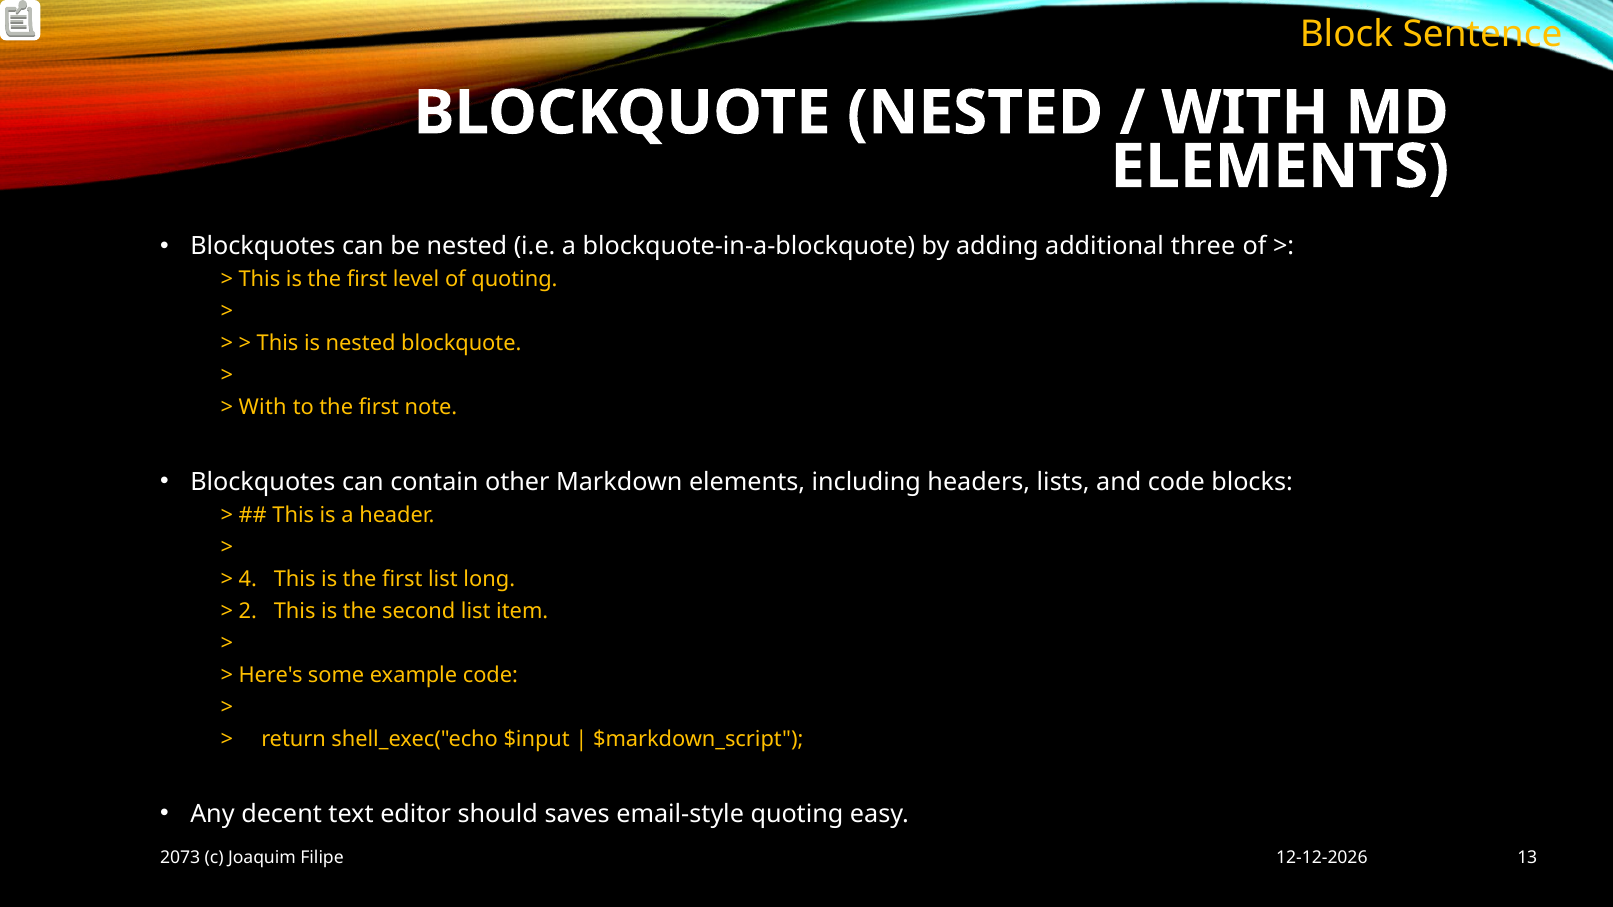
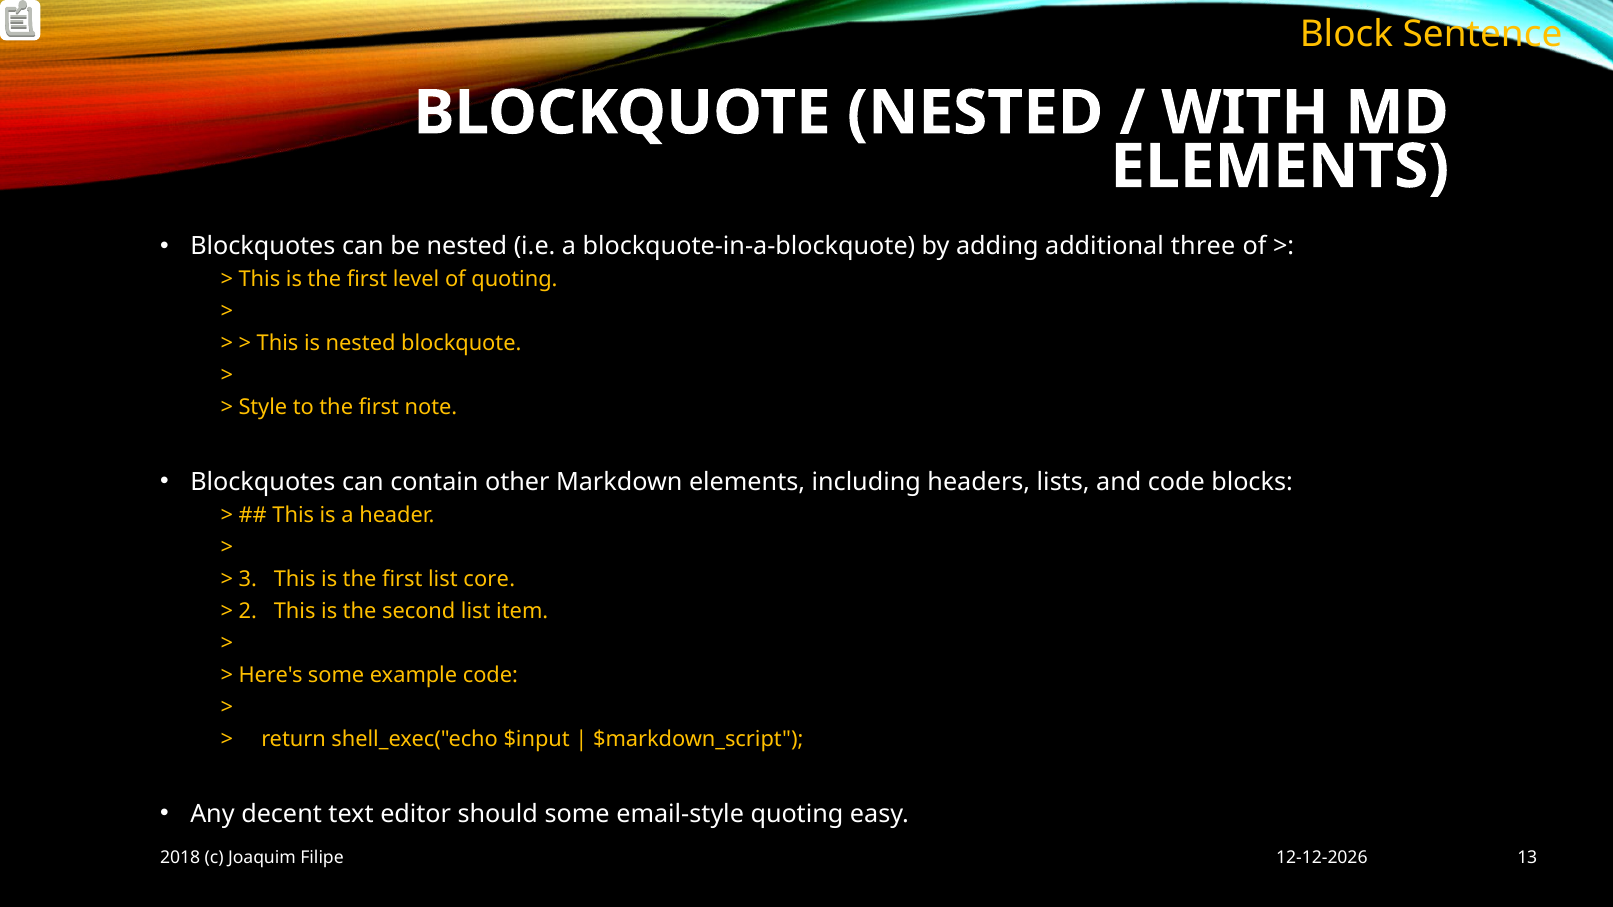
With at (263, 408): With -> Style
4: 4 -> 3
long: long -> core
should saves: saves -> some
2073: 2073 -> 2018
